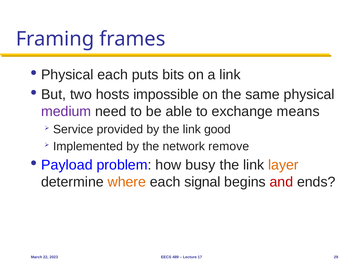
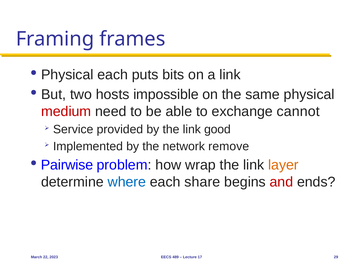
medium colour: purple -> red
means: means -> cannot
Payload: Payload -> Pairwise
busy: busy -> wrap
where colour: orange -> blue
signal: signal -> share
